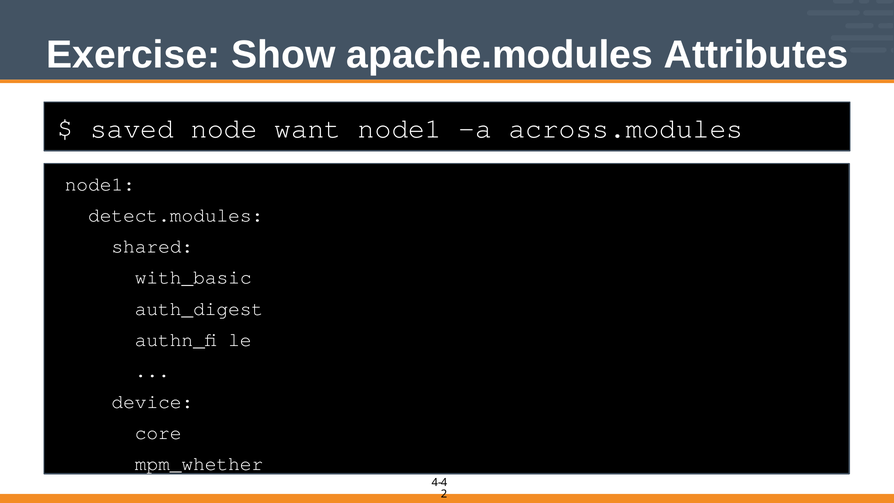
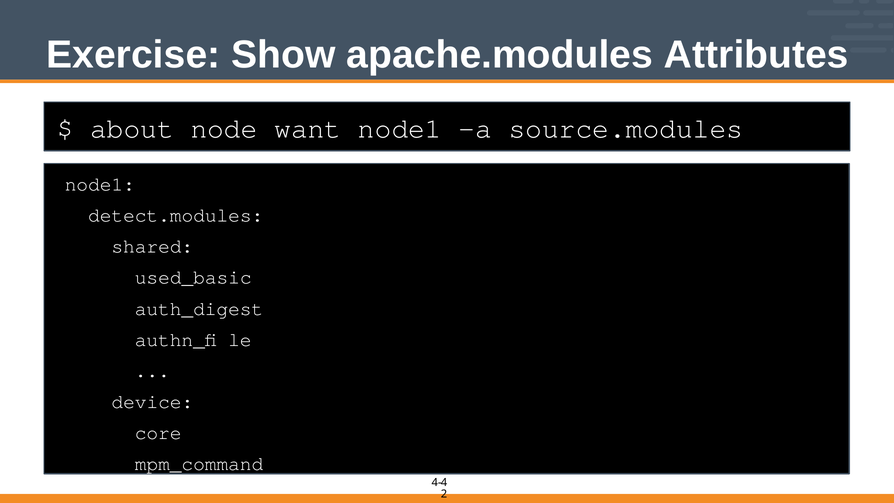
saved: saved -> about
across.modules: across.modules -> source.modules
with_basic: with_basic -> used_basic
mpm_whether: mpm_whether -> mpm_command
